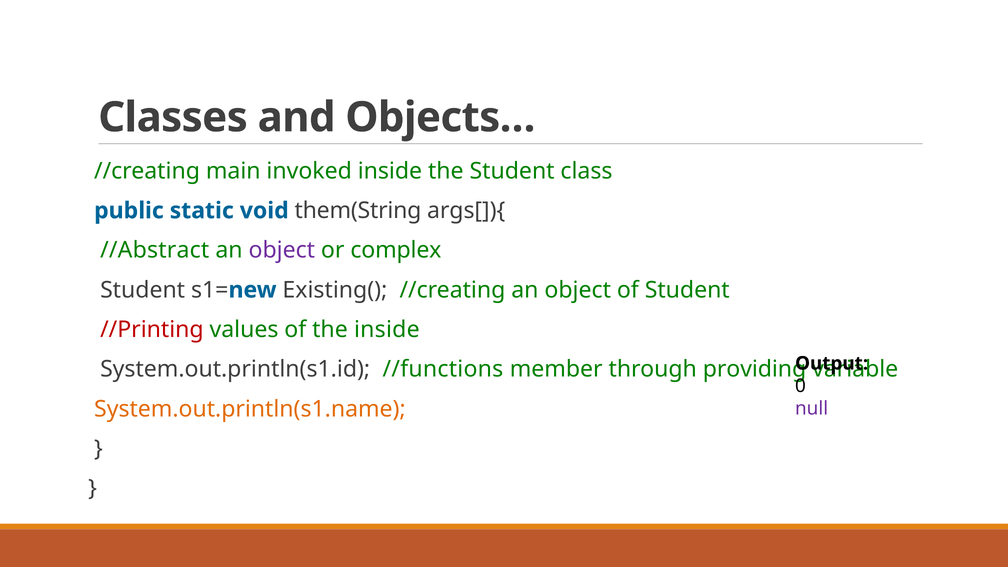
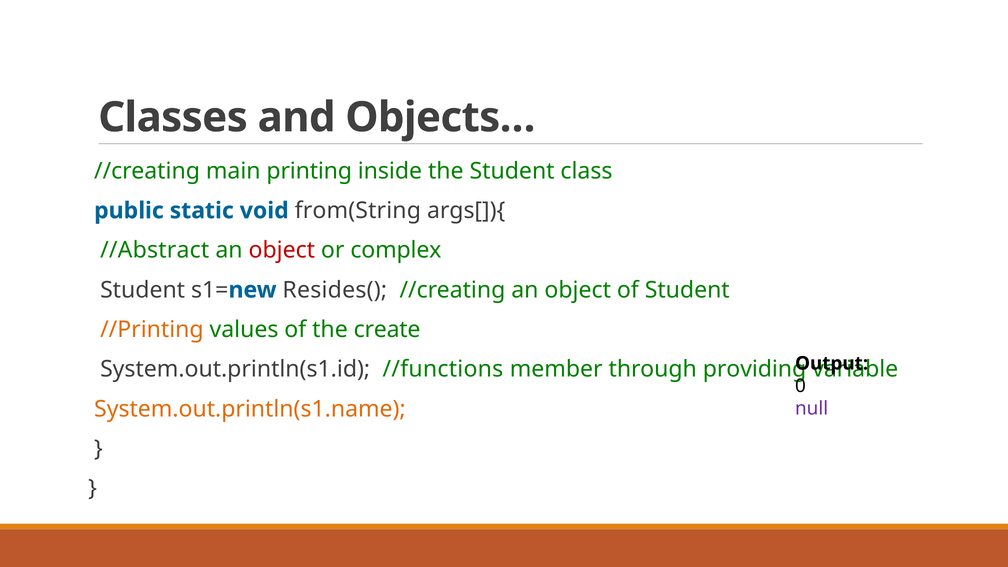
invoked: invoked -> printing
them(String: them(String -> from(String
object at (282, 250) colour: purple -> red
Existing(: Existing( -> Resides(
//Printing colour: red -> orange
the inside: inside -> create
